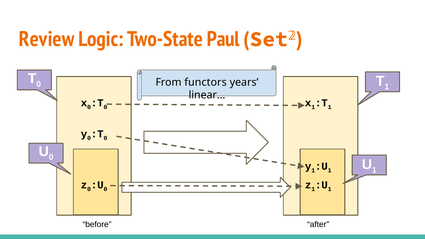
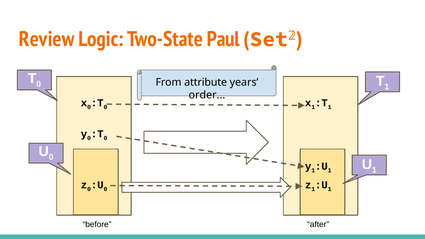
functors: functors -> attribute
linear: linear -> order
